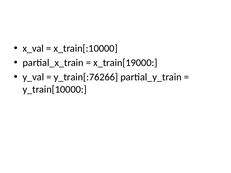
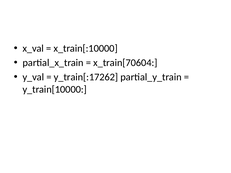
x_train[19000: x_train[19000 -> x_train[70604
y_train[:76266: y_train[:76266 -> y_train[:17262
